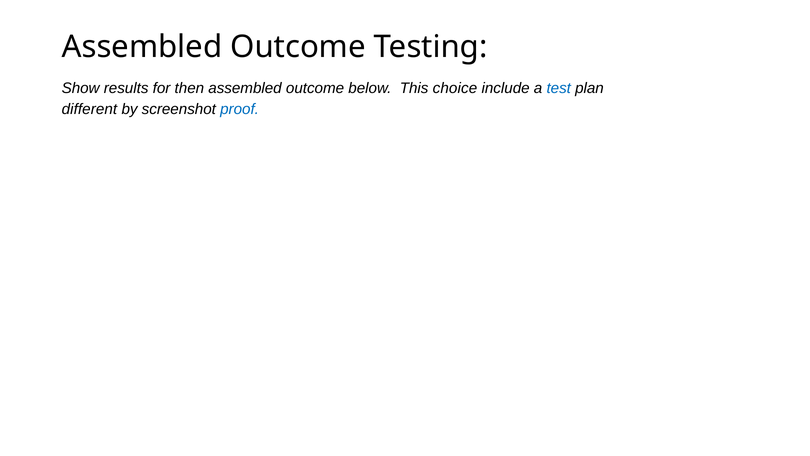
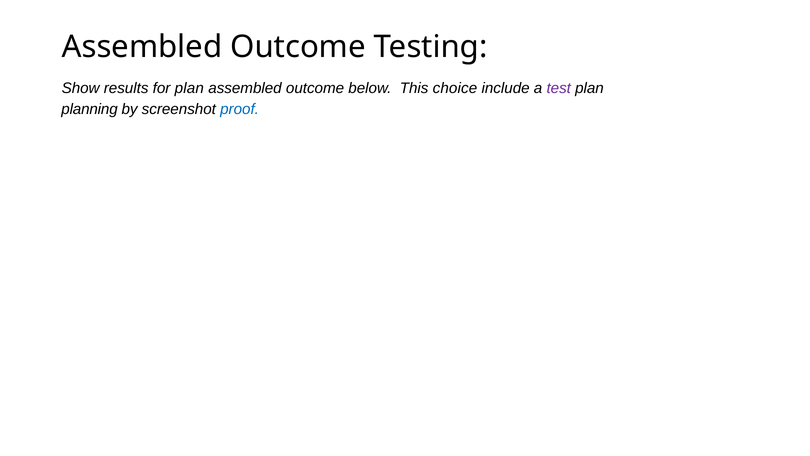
for then: then -> plan
test colour: blue -> purple
different: different -> planning
